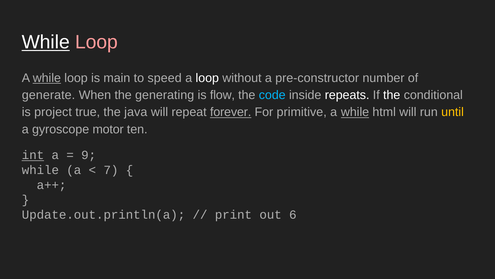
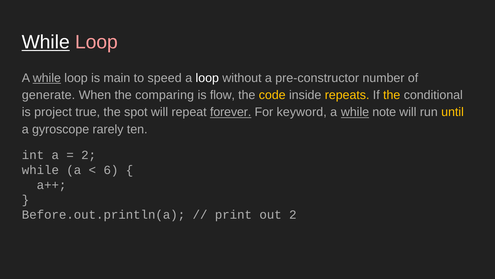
generating: generating -> comparing
code colour: light blue -> yellow
repeats colour: white -> yellow
the at (392, 95) colour: white -> yellow
java: java -> spot
primitive: primitive -> keyword
html: html -> note
motor: motor -> rarely
int underline: present -> none
9 at (89, 155): 9 -> 2
7: 7 -> 6
Update.out.println(a: Update.out.println(a -> Before.out.println(a
out 6: 6 -> 2
